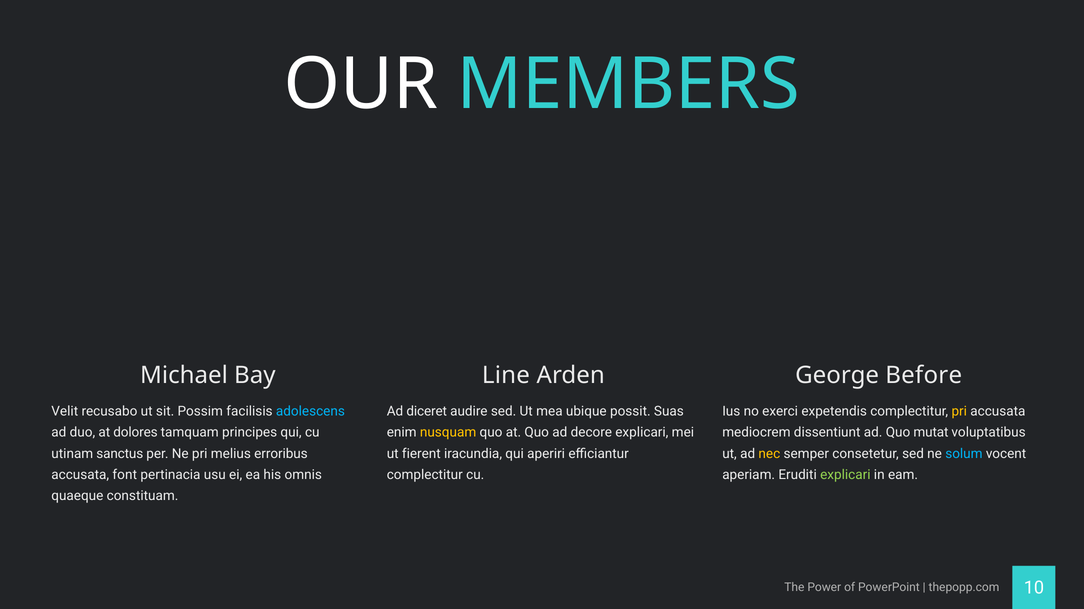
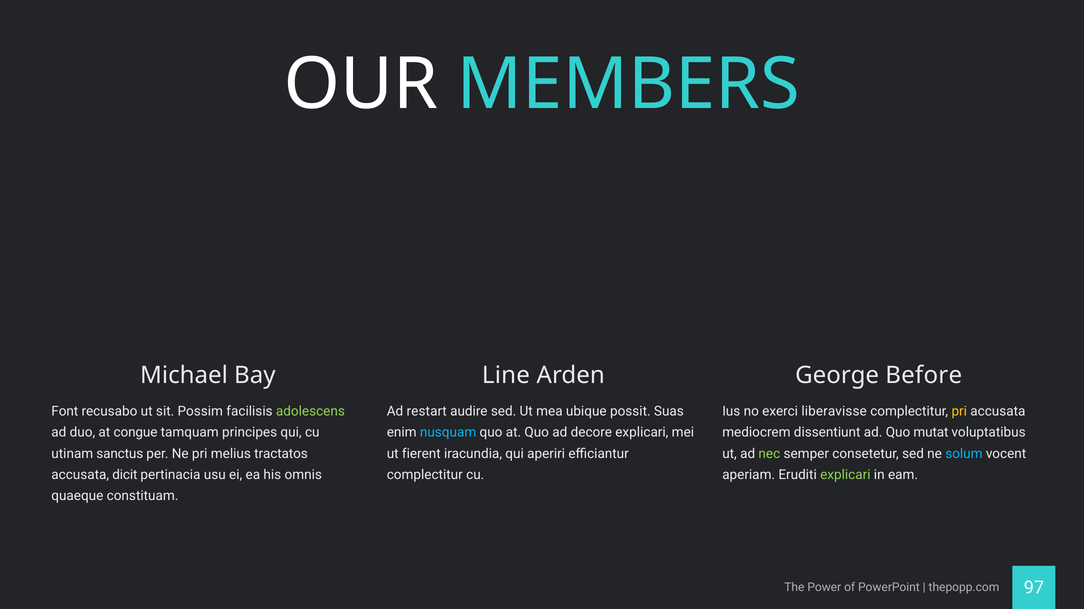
Velit: Velit -> Font
adolescens colour: light blue -> light green
diceret: diceret -> restart
expetendis: expetendis -> liberavisse
dolores: dolores -> congue
nusquam colour: yellow -> light blue
erroribus: erroribus -> tractatos
nec colour: yellow -> light green
font: font -> dicit
10: 10 -> 97
